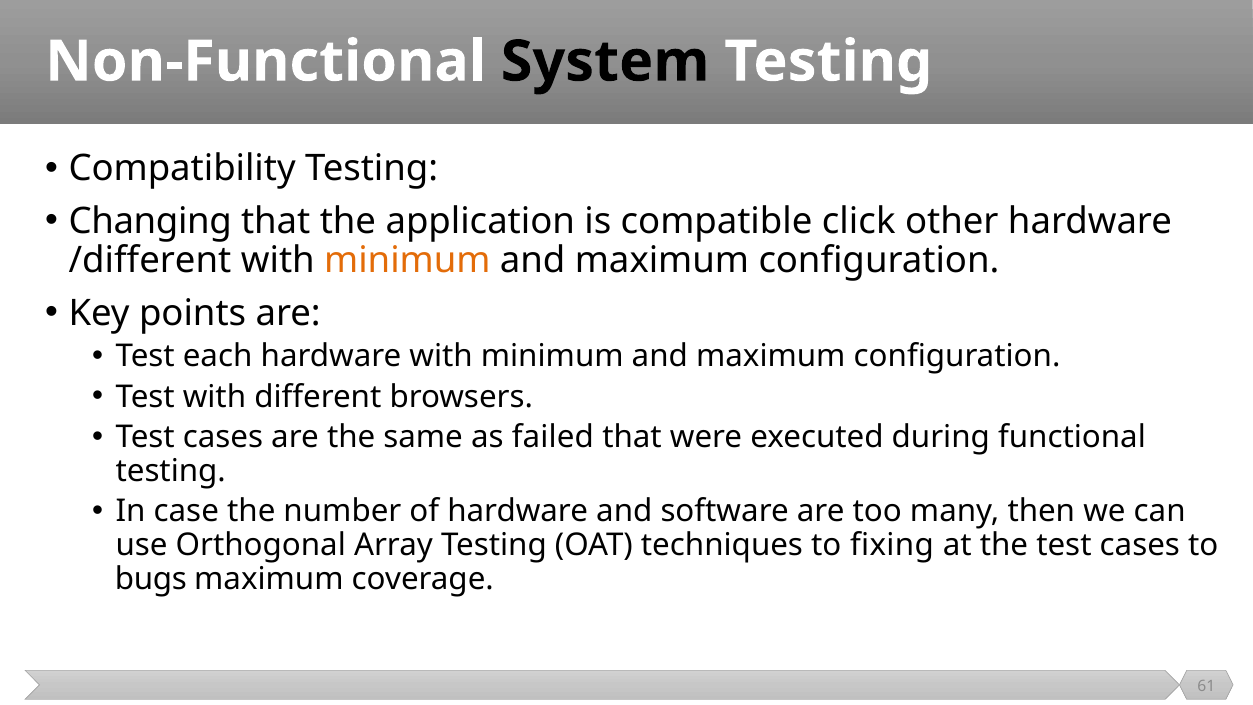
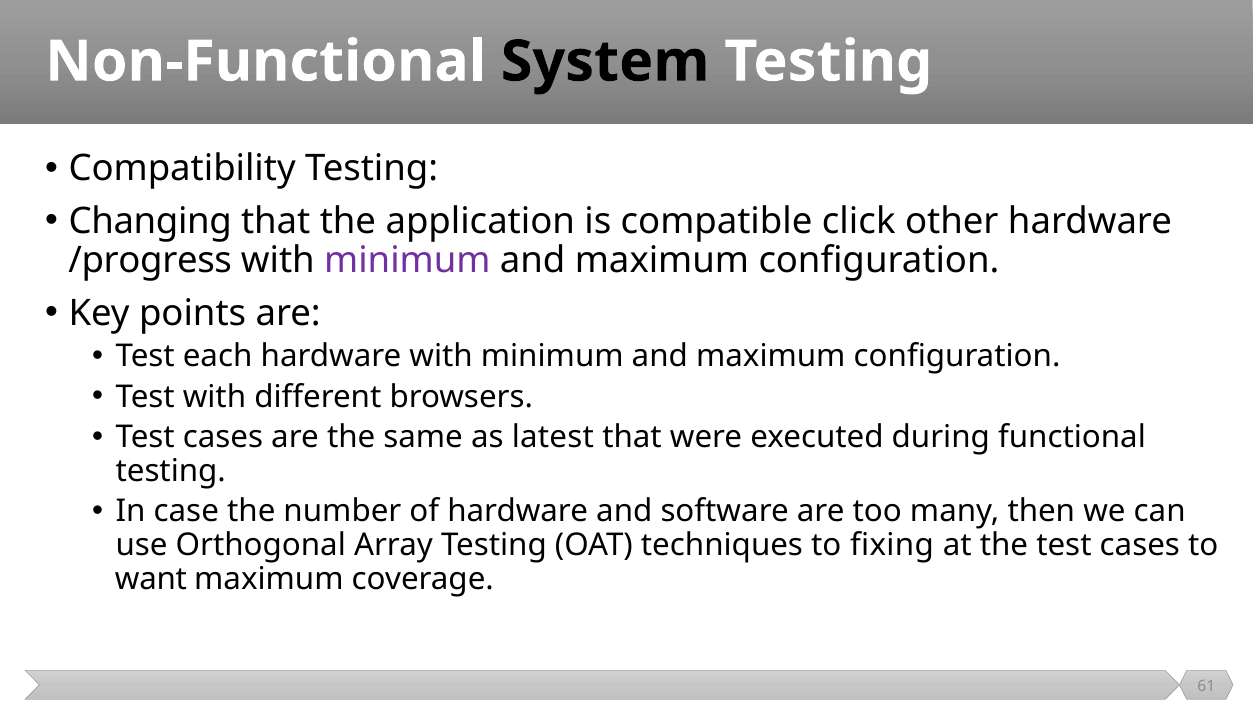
/different: /different -> /progress
minimum at (407, 261) colour: orange -> purple
failed: failed -> latest
bugs: bugs -> want
